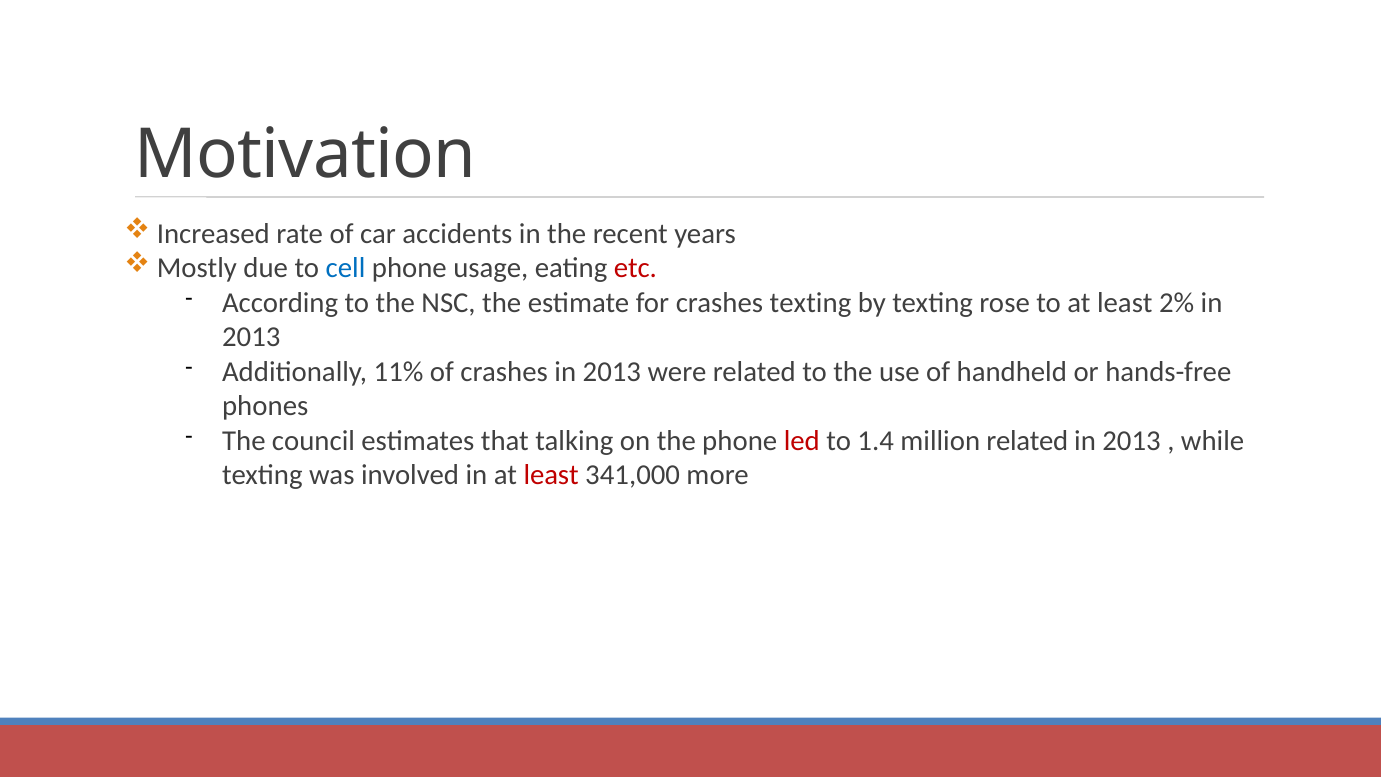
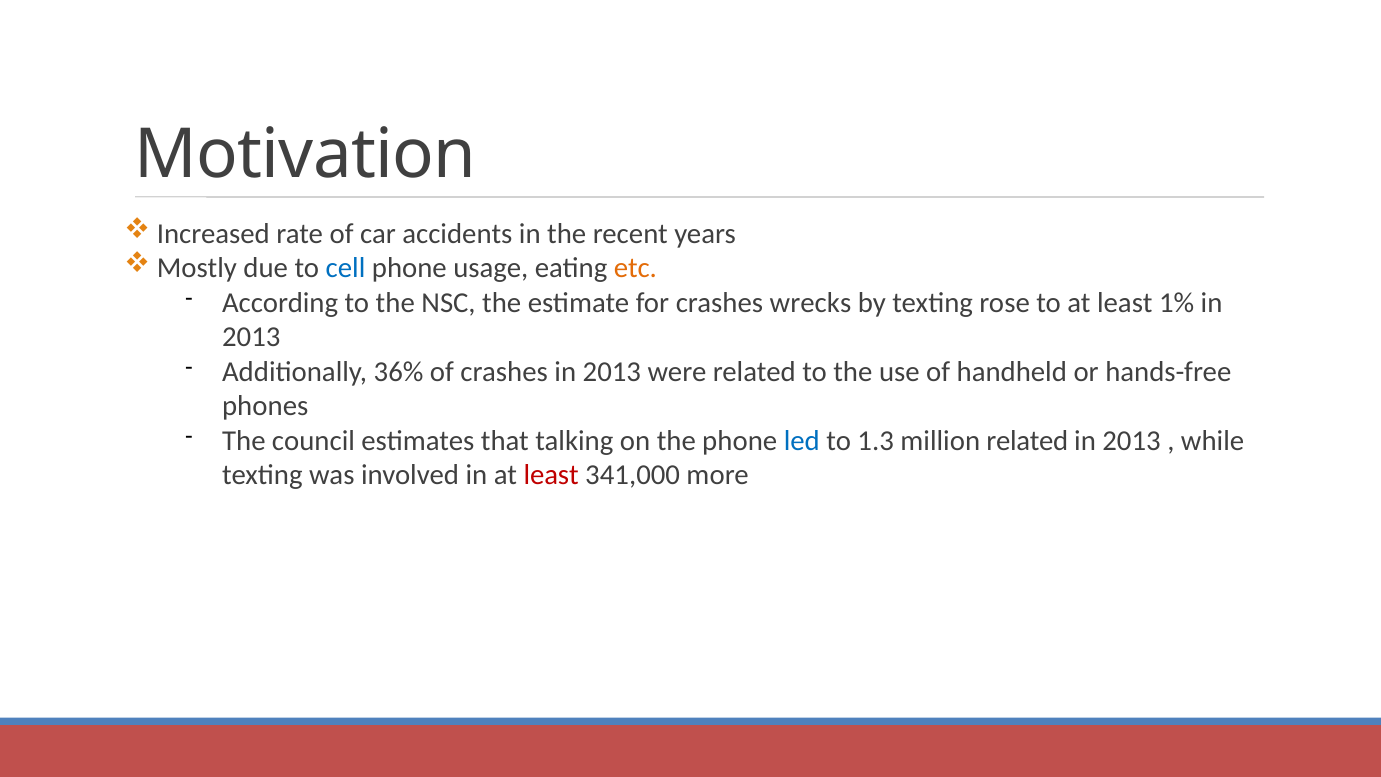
etc colour: red -> orange
crashes texting: texting -> wrecks
2%: 2% -> 1%
11%: 11% -> 36%
led colour: red -> blue
1.4: 1.4 -> 1.3
